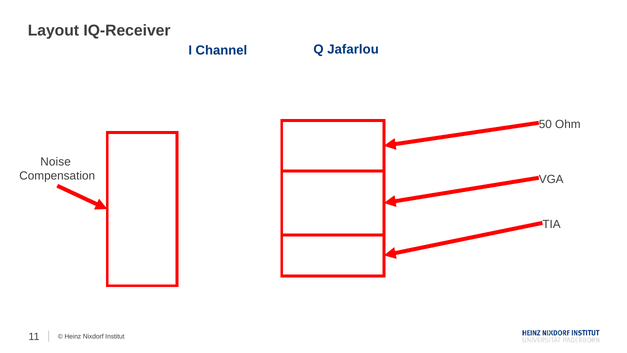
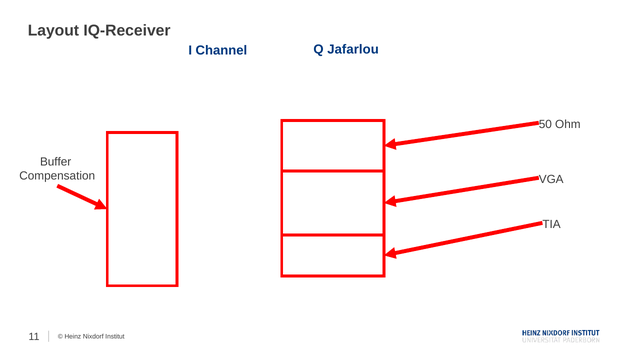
Noise: Noise -> Buffer
